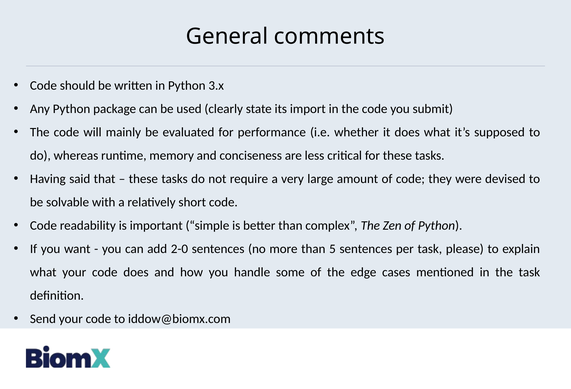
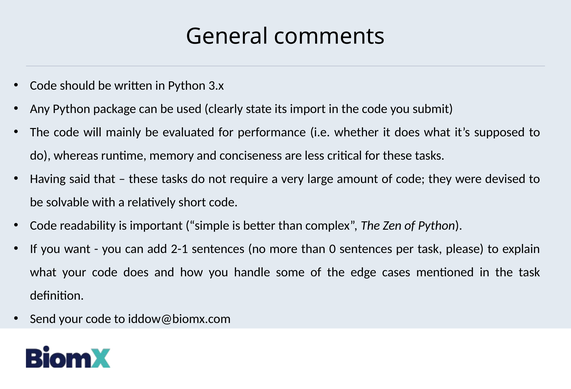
2-0: 2-0 -> 2-1
5: 5 -> 0
